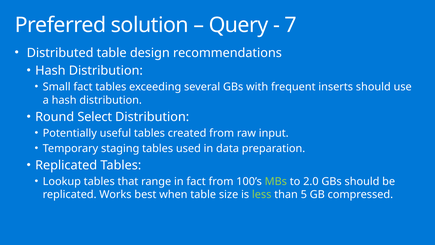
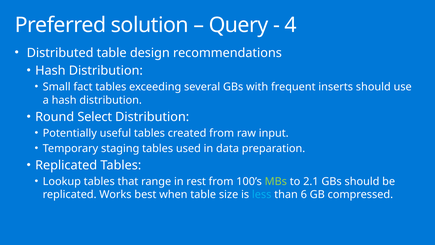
7: 7 -> 4
in fact: fact -> rest
2.0: 2.0 -> 2.1
less colour: light green -> light blue
5: 5 -> 6
